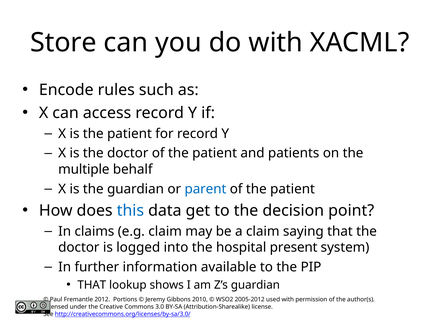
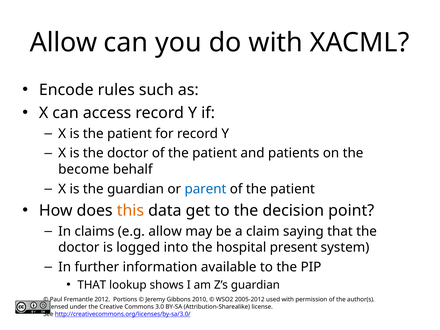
Store at (63, 43): Store -> Allow
multiple: multiple -> become
this colour: blue -> orange
e.g claim: claim -> allow
